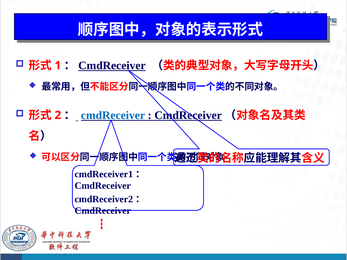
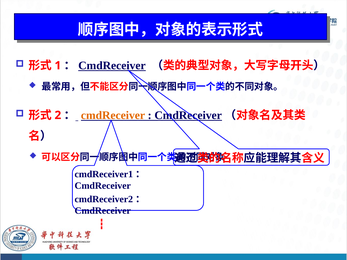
cmdReceiver at (113, 115) colour: blue -> orange
